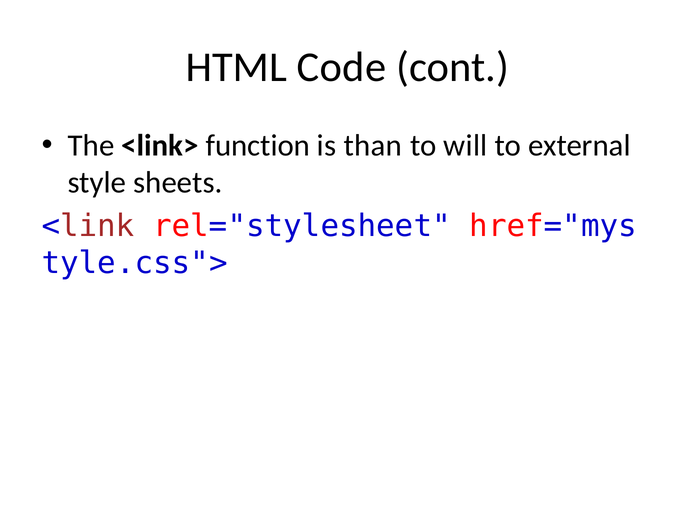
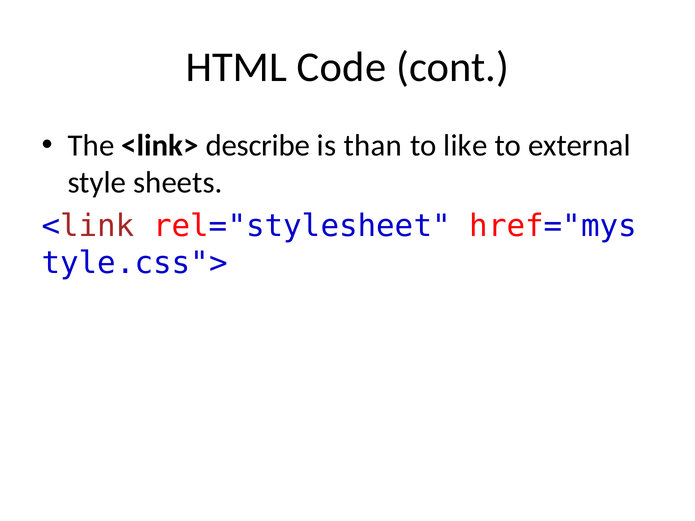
function: function -> describe
will: will -> like
